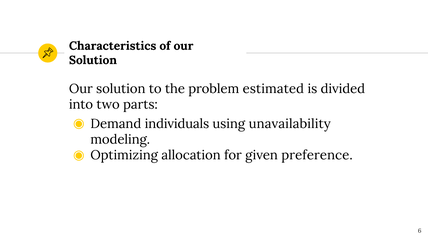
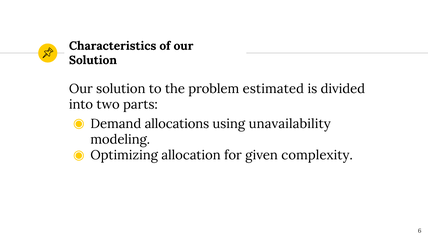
individuals: individuals -> allocations
preference: preference -> complexity
